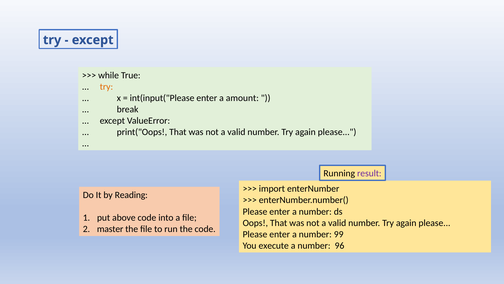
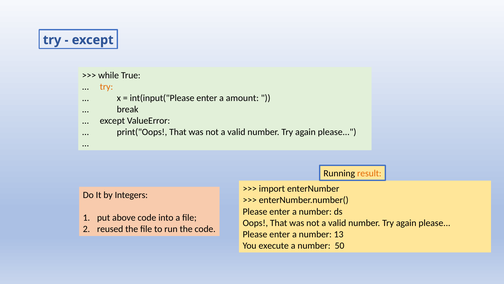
result colour: purple -> orange
Reading: Reading -> Integers
master: master -> reused
99: 99 -> 13
96: 96 -> 50
